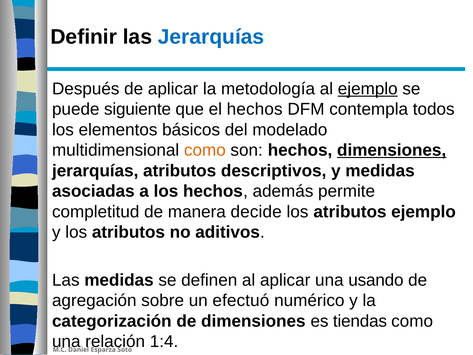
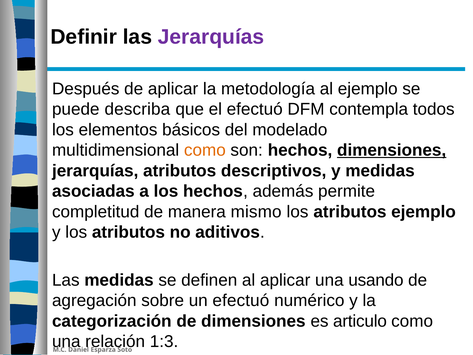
Jerarquías at (211, 37) colour: blue -> purple
ejemplo at (368, 89) underline: present -> none
siguiente: siguiente -> describa
el hechos: hechos -> efectuó
decide: decide -> mismo
tiendas: tiendas -> articulo
1:4: 1:4 -> 1:3
